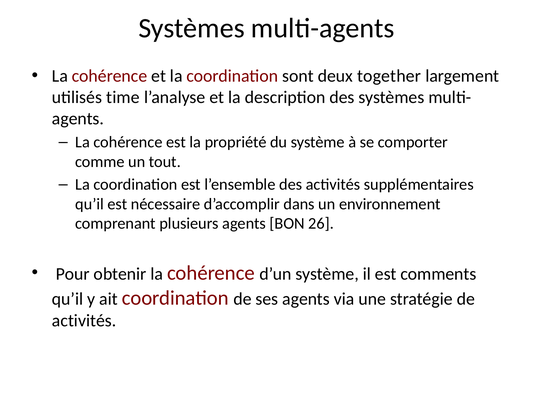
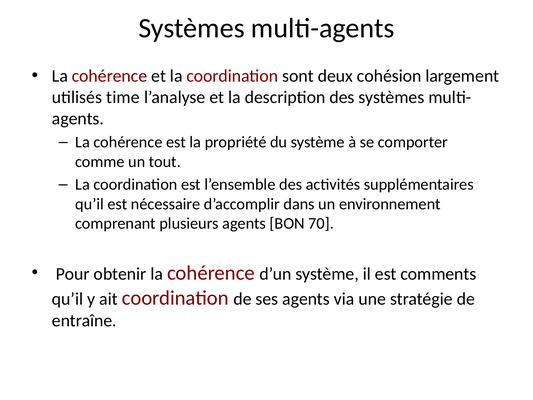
together: together -> cohésion
26: 26 -> 70
activités at (84, 321): activités -> entraîne
